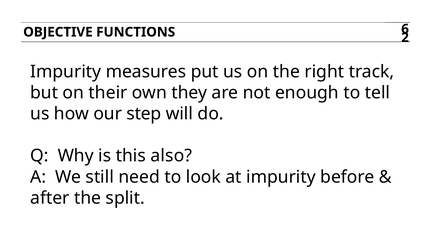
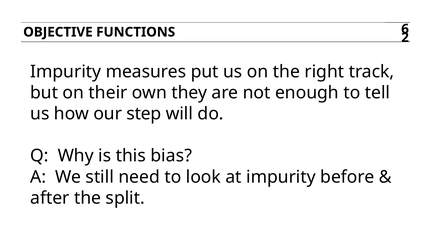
also: also -> bias
